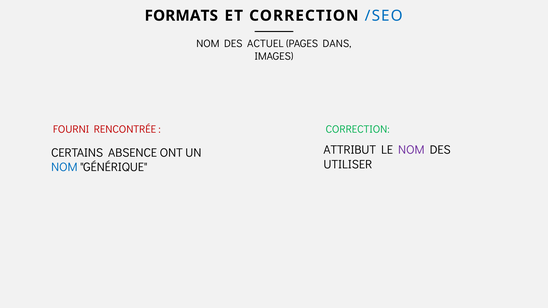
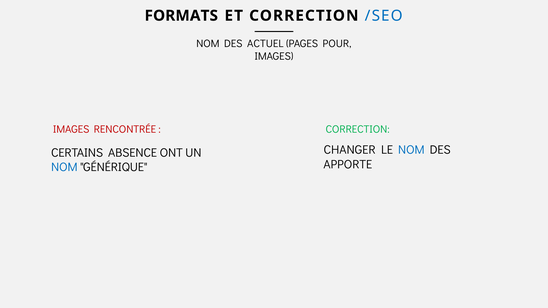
DANS: DANS -> POUR
FOURNI at (71, 130): FOURNI -> IMAGES
ATTRIBUT: ATTRIBUT -> CHANGER
NOM at (411, 150) colour: purple -> blue
UTILISER: UTILISER -> APPORTE
